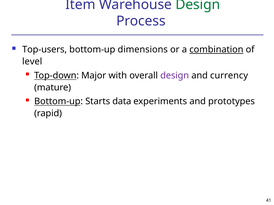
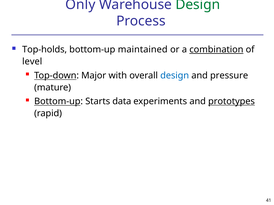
Item: Item -> Only
Top-users: Top-users -> Top-holds
dimensions: dimensions -> maintained
design at (175, 76) colour: purple -> blue
currency: currency -> pressure
prototypes underline: none -> present
